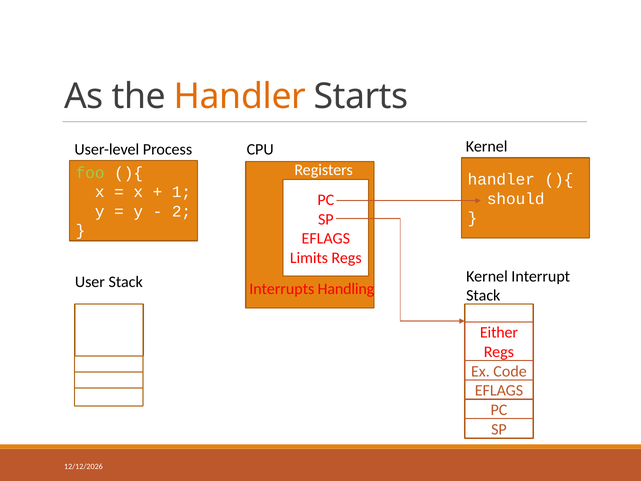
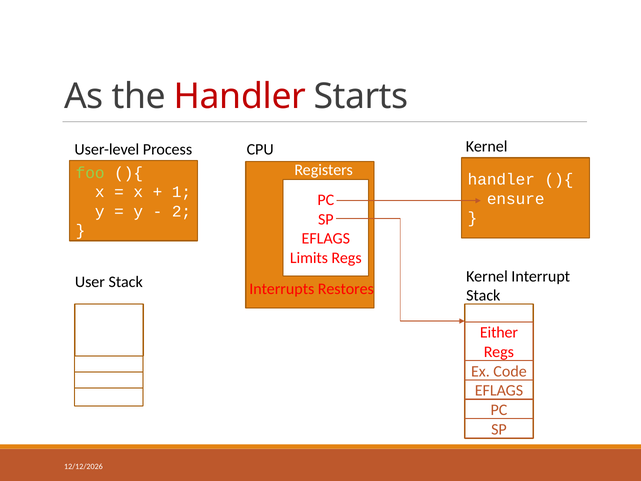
Handler at (240, 96) colour: orange -> red
should: should -> ensure
Handling: Handling -> Restores
